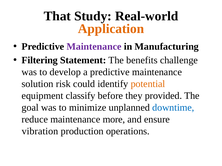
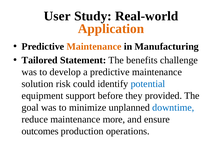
That: That -> User
Maintenance at (94, 47) colour: purple -> orange
Filtering: Filtering -> Tailored
potential colour: orange -> blue
classify: classify -> support
vibration: vibration -> outcomes
